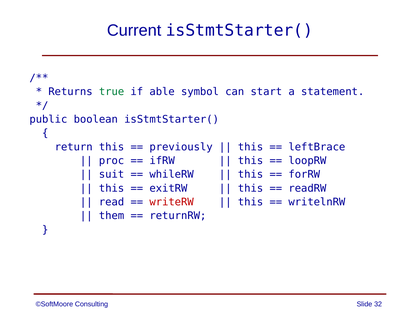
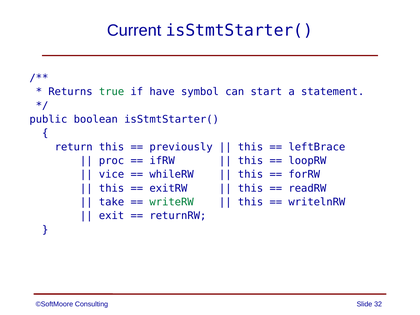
able: able -> have
suit: suit -> vice
read: read -> take
writeRW colour: red -> green
them: them -> exit
